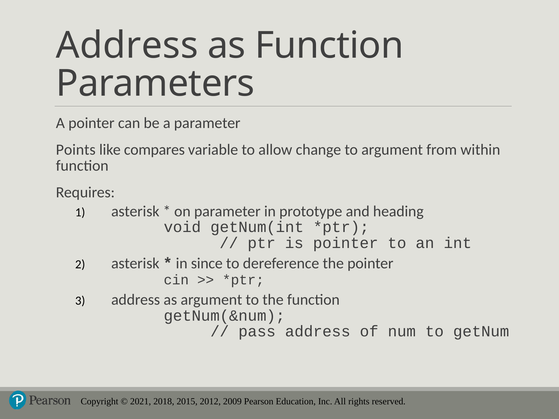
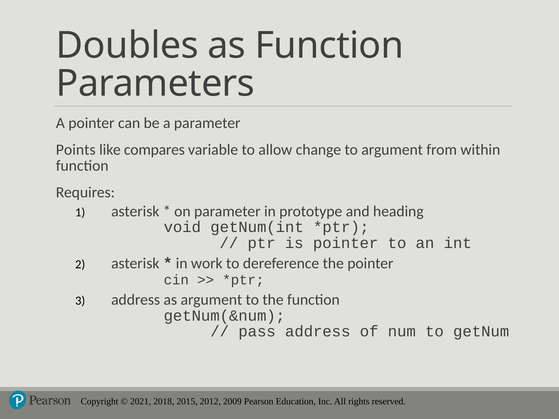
Address at (127, 45): Address -> Doubles
since: since -> work
